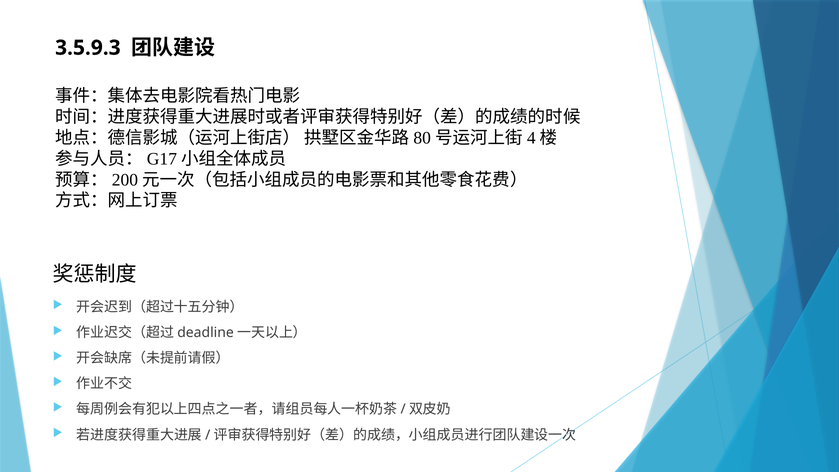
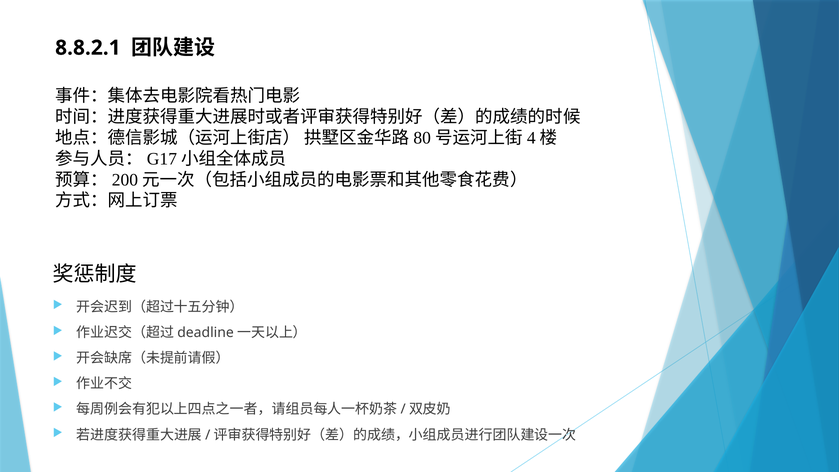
3.5.9.3: 3.5.9.3 -> 8.8.2.1
